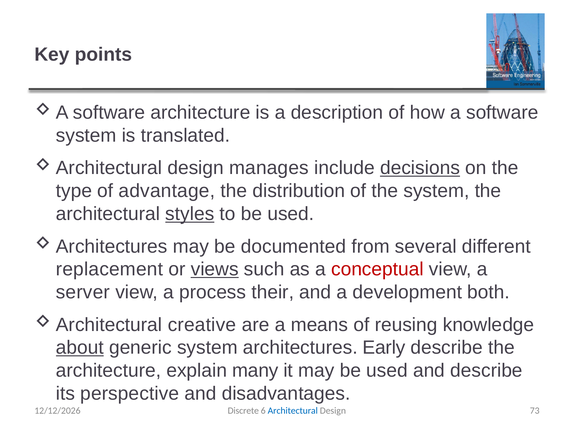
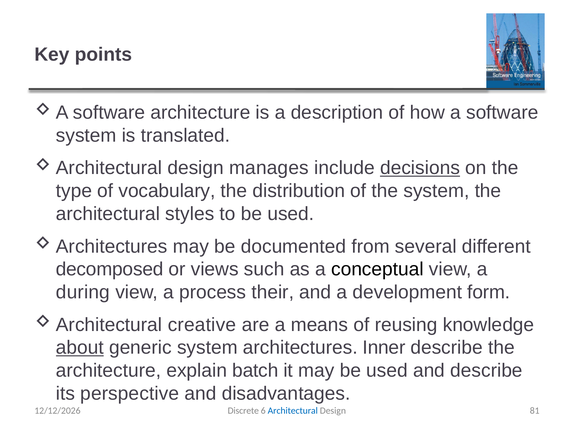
advantage: advantage -> vocabulary
styles underline: present -> none
replacement: replacement -> decomposed
views underline: present -> none
conceptual colour: red -> black
server: server -> during
both: both -> form
Early: Early -> Inner
many: many -> batch
73: 73 -> 81
